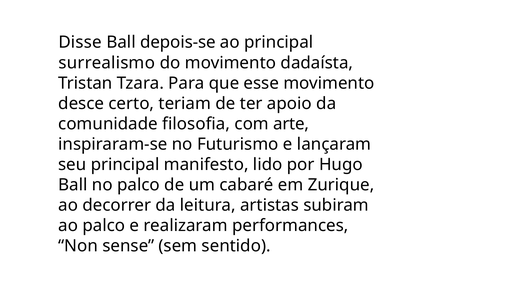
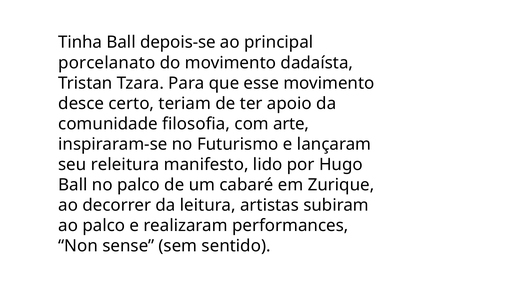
Disse: Disse -> Tinha
surrealismo: surrealismo -> porcelanato
seu principal: principal -> releitura
